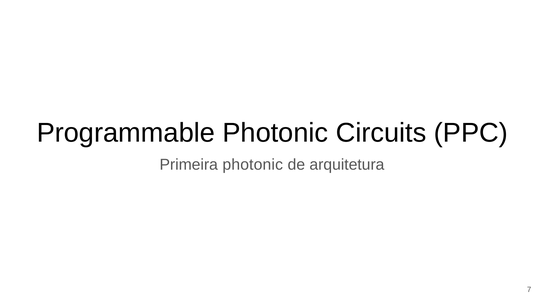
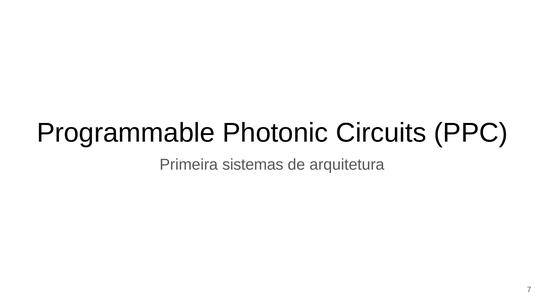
Primeira photonic: photonic -> sistemas
